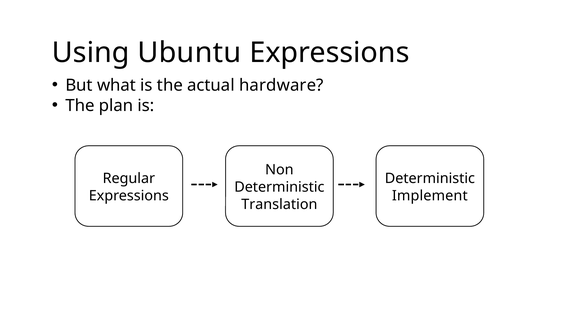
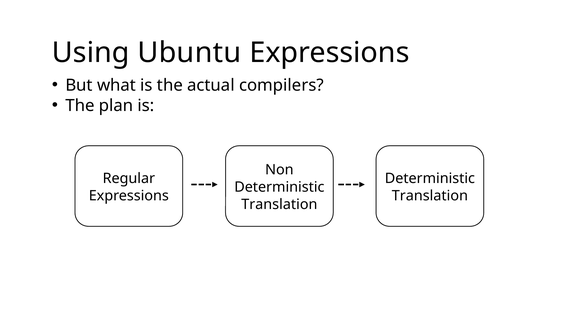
hardware: hardware -> compilers
Implement at (430, 196): Implement -> Translation
